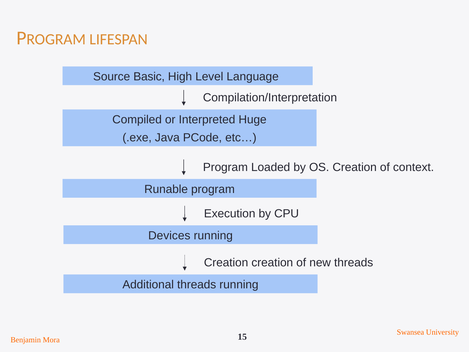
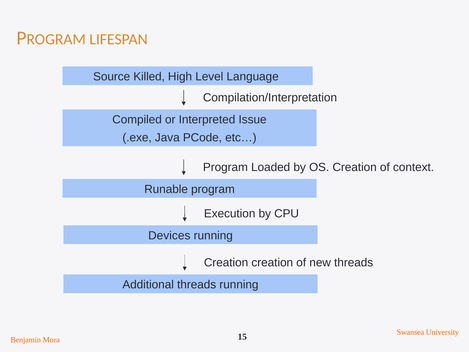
Basic: Basic -> Killed
Huge: Huge -> Issue
